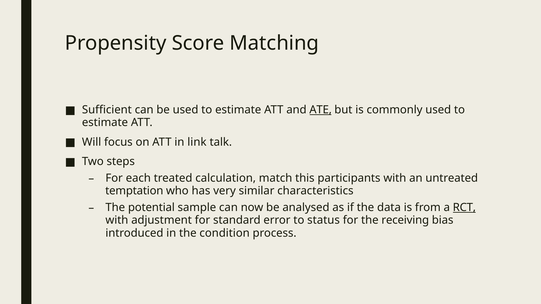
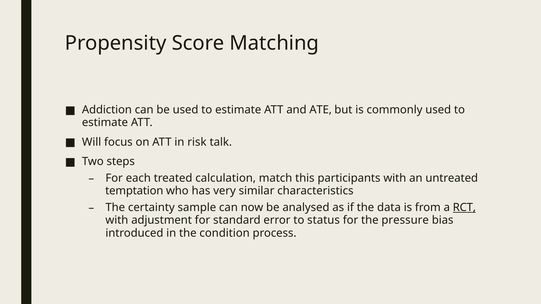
Sufficient: Sufficient -> Addiction
ATE underline: present -> none
link: link -> risk
potential: potential -> certainty
receiving: receiving -> pressure
